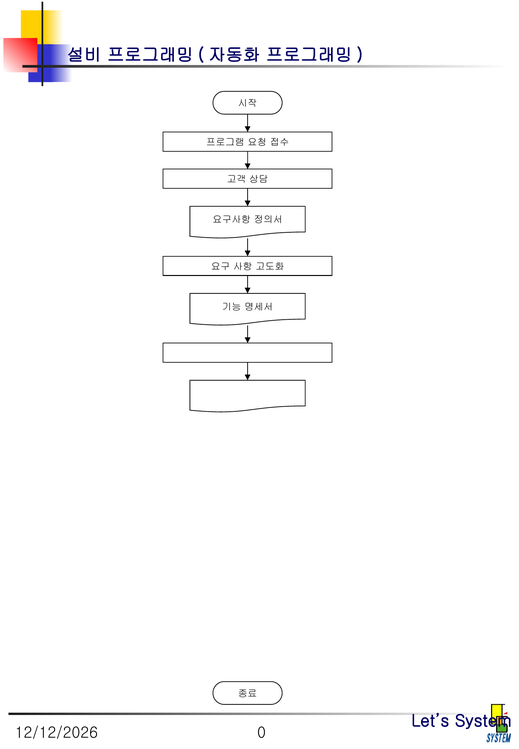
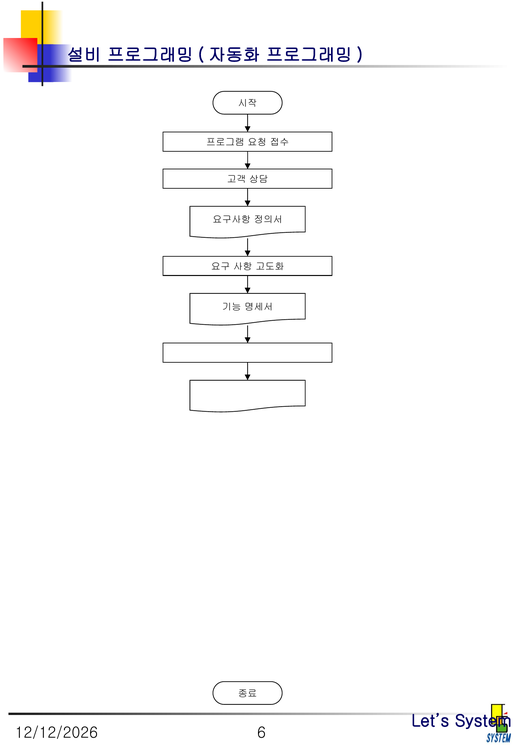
0: 0 -> 6
